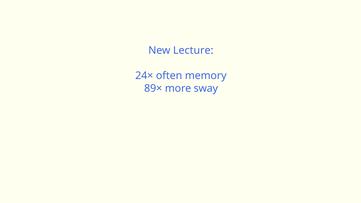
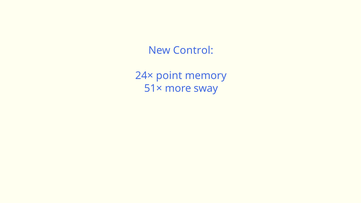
Lecture: Lecture -> Control
often: often -> point
89×: 89× -> 51×
